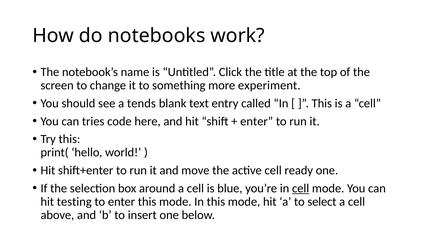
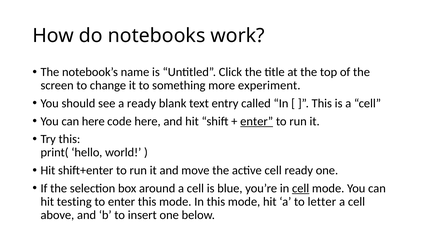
a tends: tends -> ready
can tries: tries -> here
enter at (257, 121) underline: none -> present
select: select -> letter
